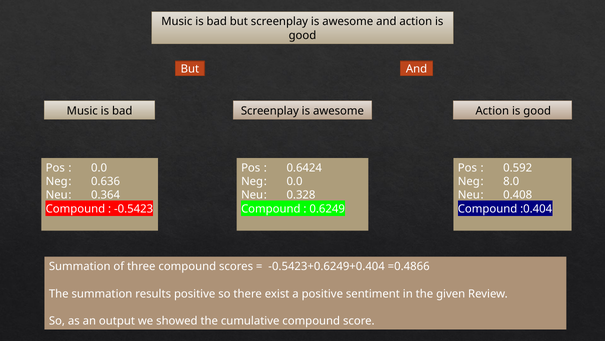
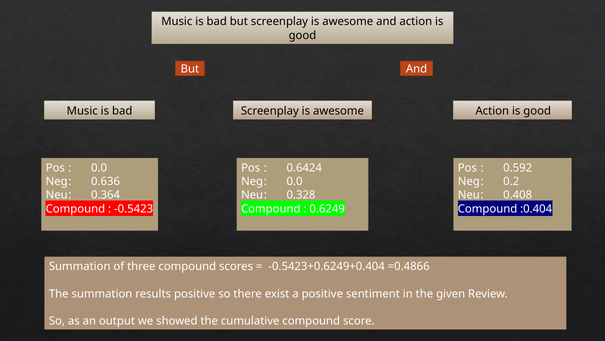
8.0: 8.0 -> 0.2
